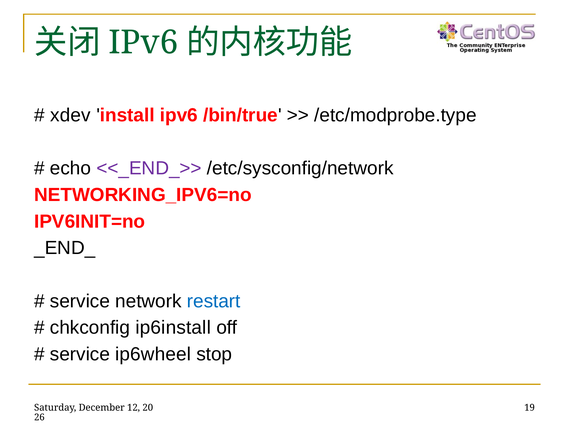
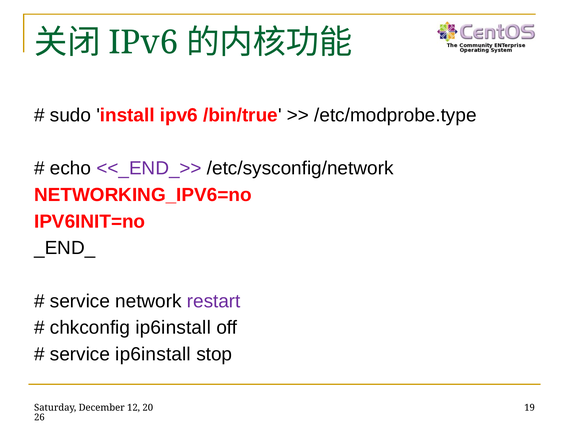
xdev: xdev -> sudo
restart colour: blue -> purple
service ip6wheel: ip6wheel -> ip6install
